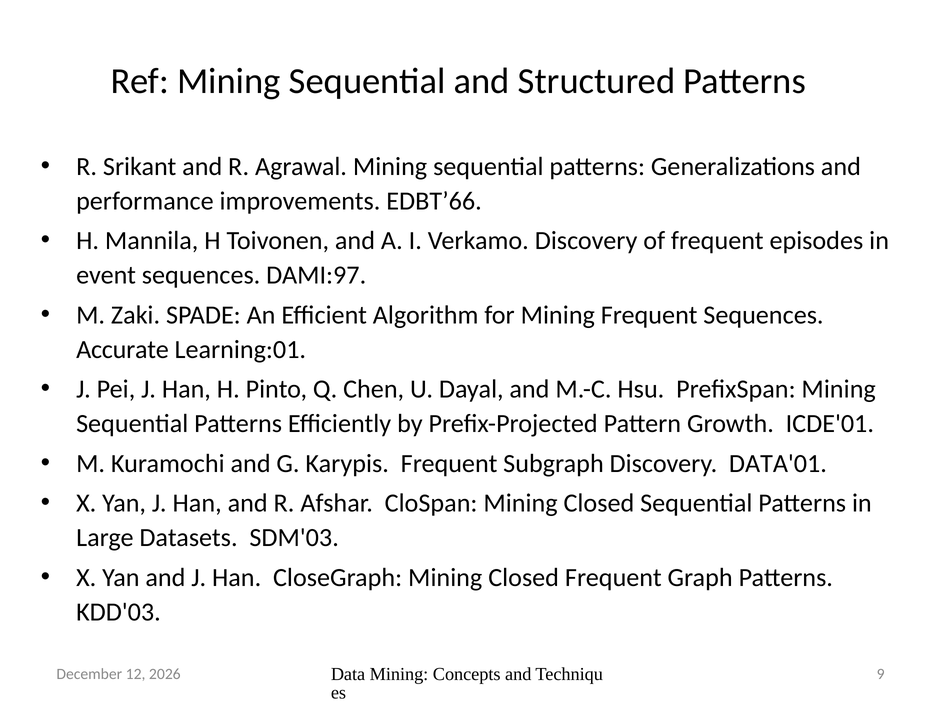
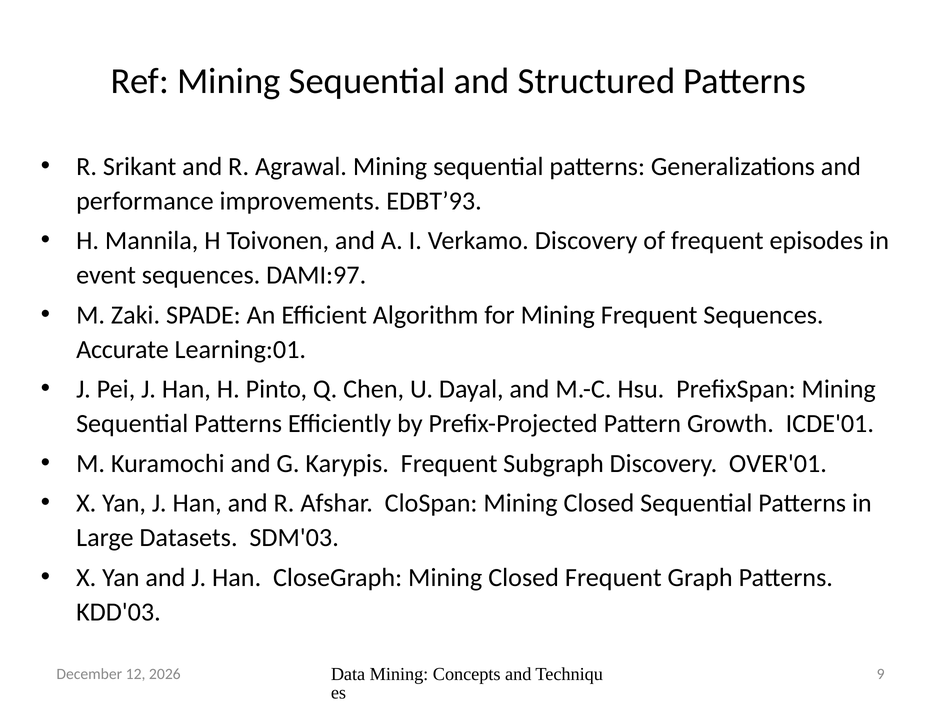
EDBT’66: EDBT’66 -> EDBT’93
DATA'01: DATA'01 -> OVER'01
